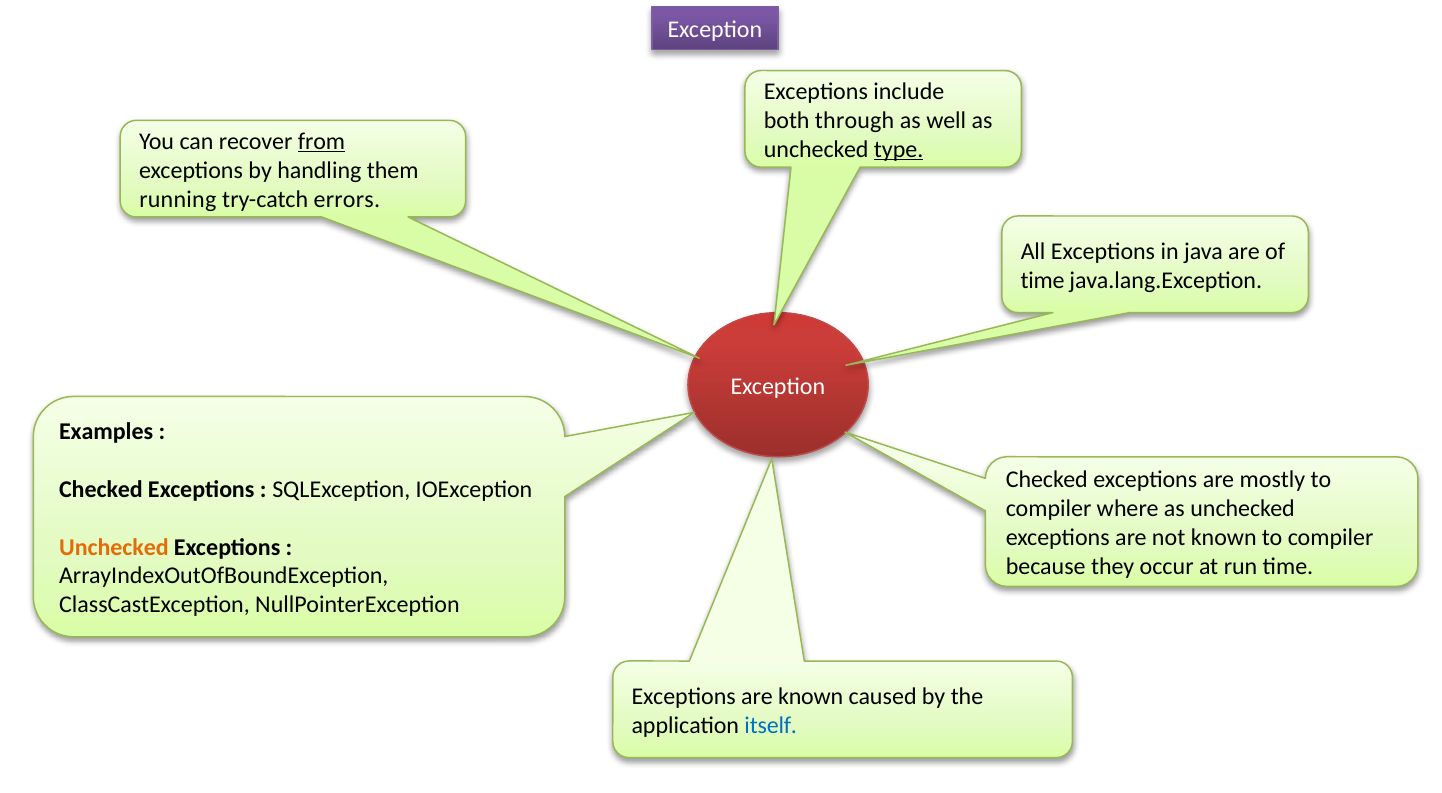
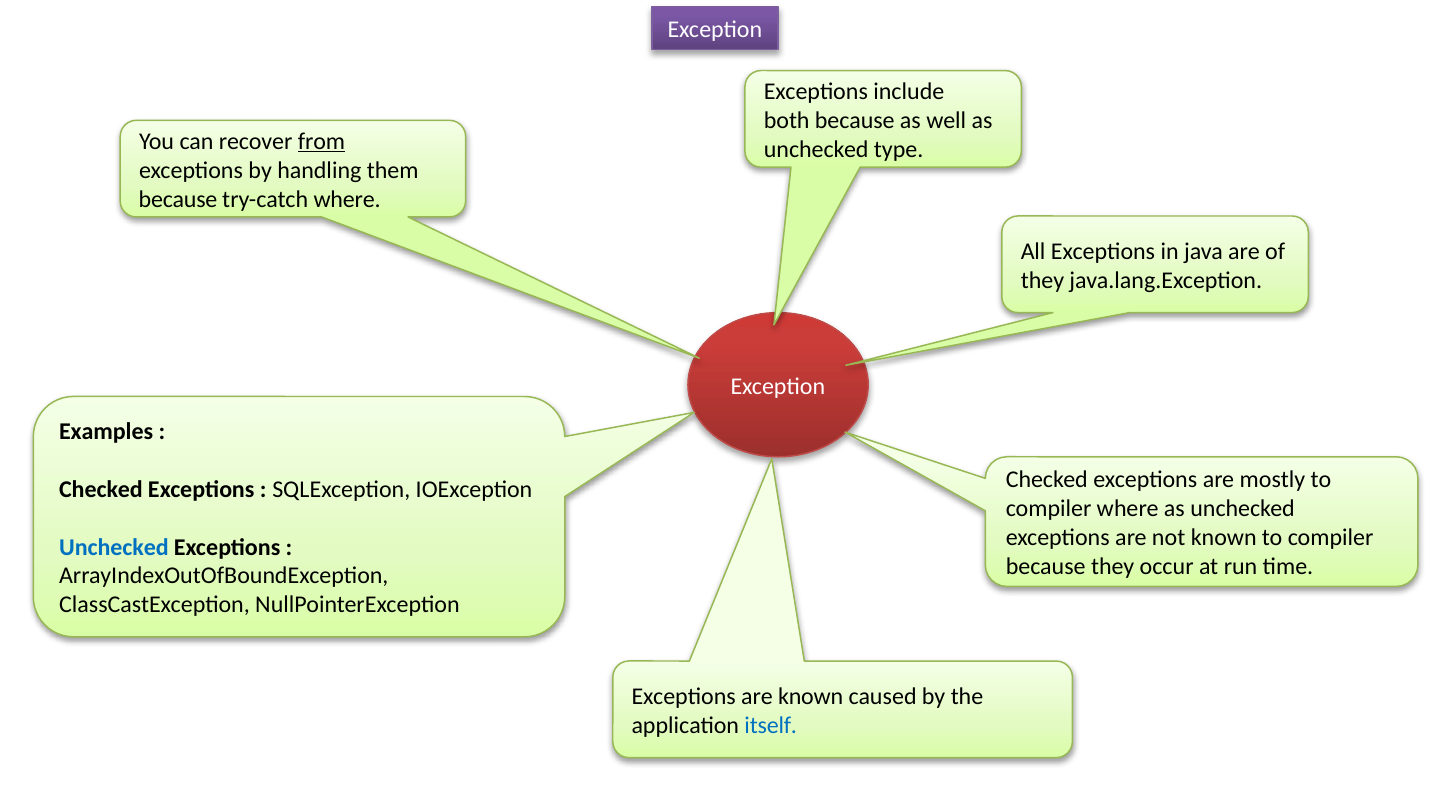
both through: through -> because
type underline: present -> none
running at (178, 199): running -> because
try-catch errors: errors -> where
time at (1043, 280): time -> they
Unchecked at (114, 547) colour: orange -> blue
